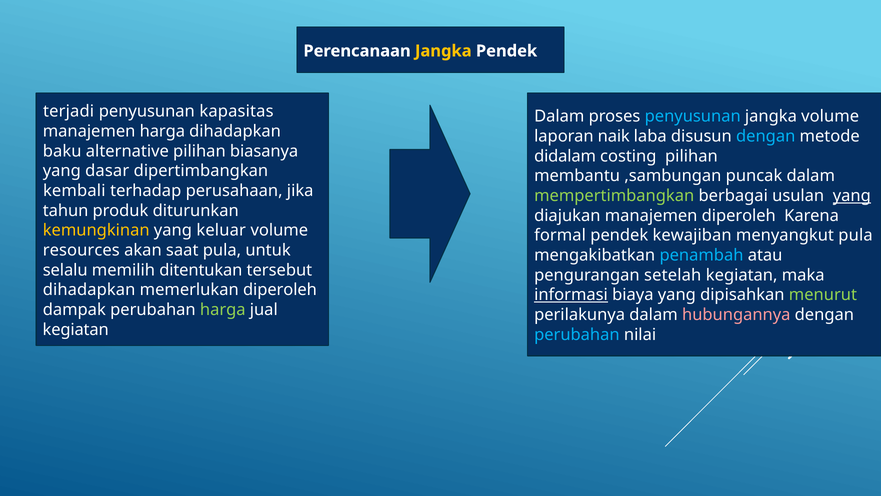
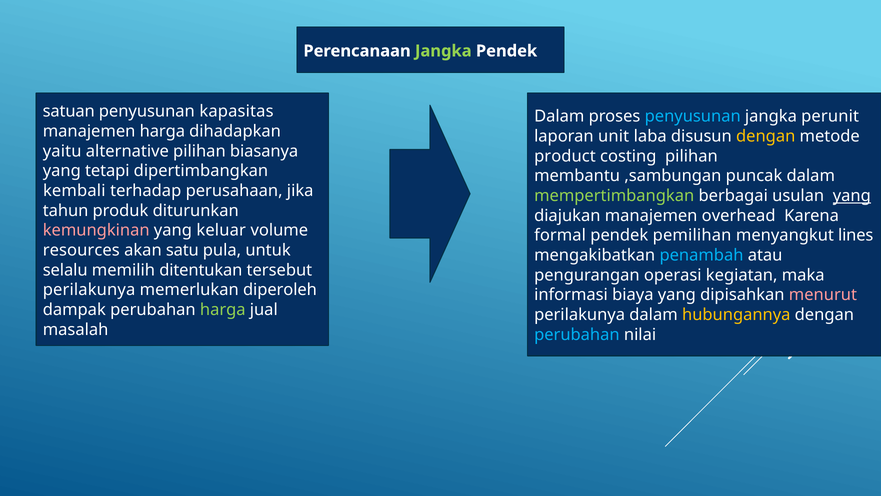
Jangka at (443, 51) colour: yellow -> light green
terjadi: terjadi -> satuan
jangka volume: volume -> perunit
naik: naik -> unit
dengan at (766, 136) colour: light blue -> yellow
baku: baku -> yaitu
didalam: didalam -> product
dasar: dasar -> tetapi
manajemen diperoleh: diperoleh -> overhead
kemungkinan colour: yellow -> pink
kewajiban: kewajiban -> pemilihan
menyangkut pula: pula -> lines
saat: saat -> satu
setelah: setelah -> operasi
dihadapkan at (89, 290): dihadapkan -> perilakunya
informasi underline: present -> none
menurut colour: light green -> pink
hubungannya colour: pink -> yellow
kegiatan at (76, 329): kegiatan -> masalah
